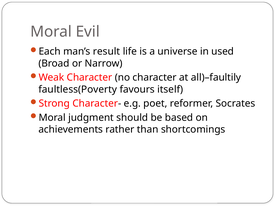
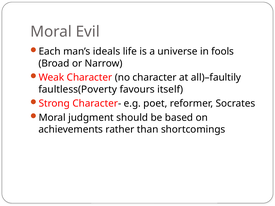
result: result -> ideals
used: used -> fools
